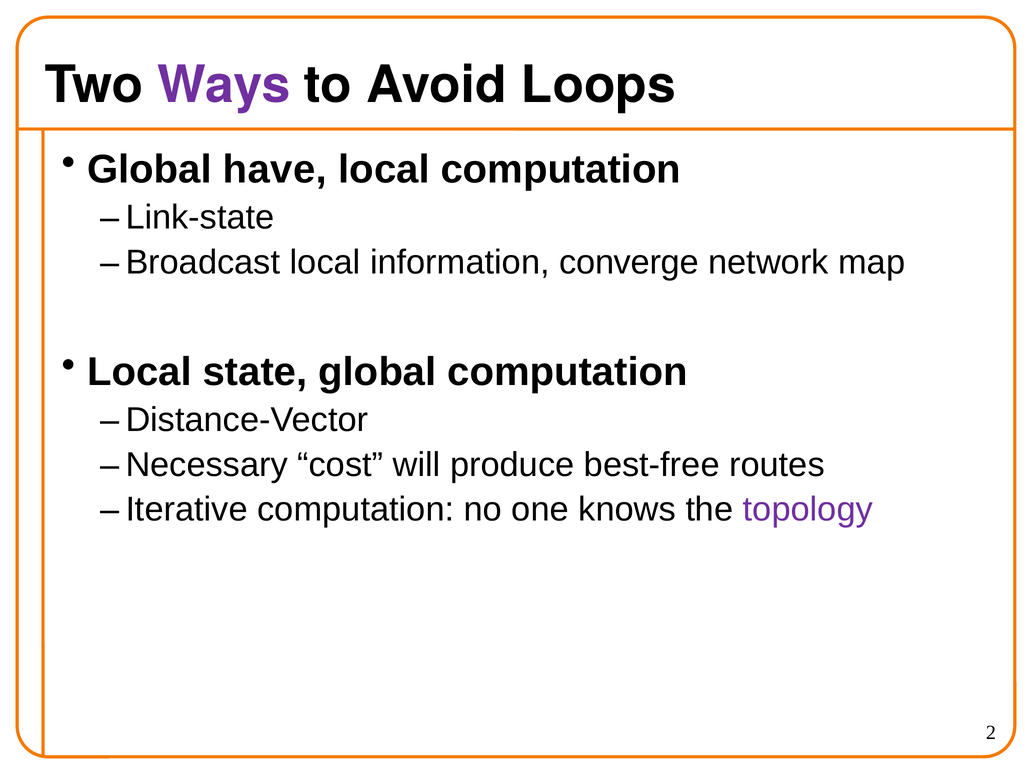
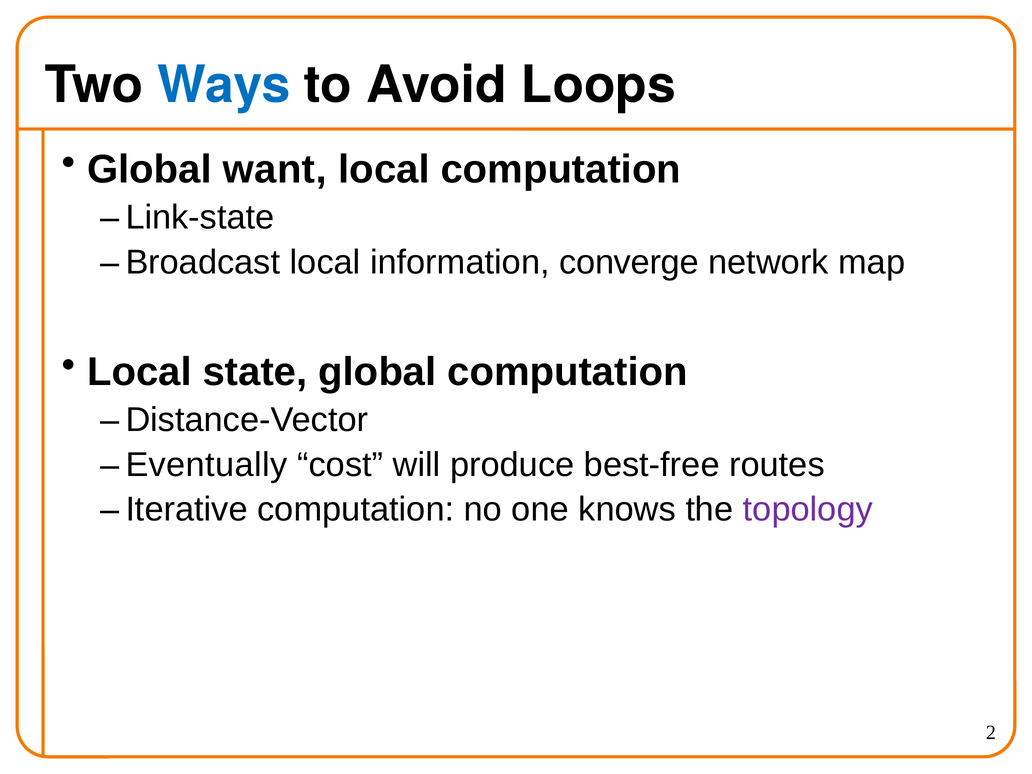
Ways colour: purple -> blue
have: have -> want
Necessary: Necessary -> Eventually
